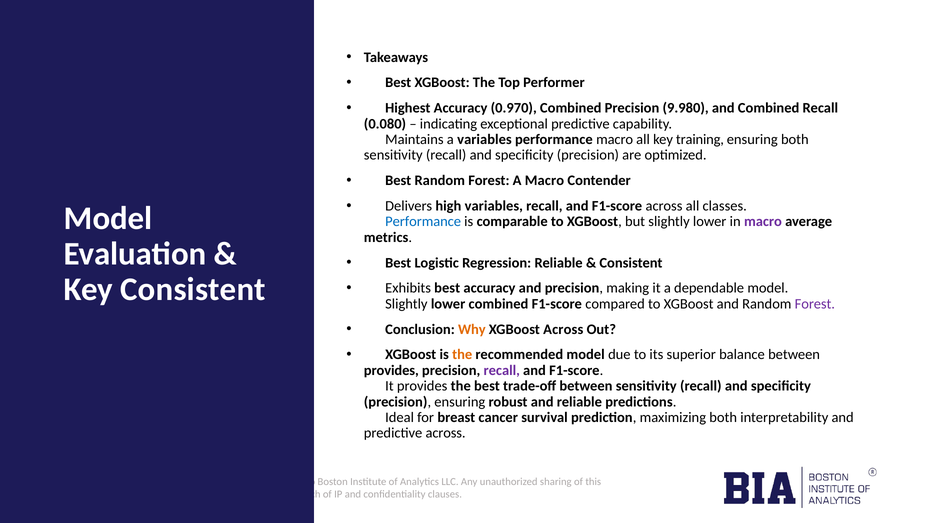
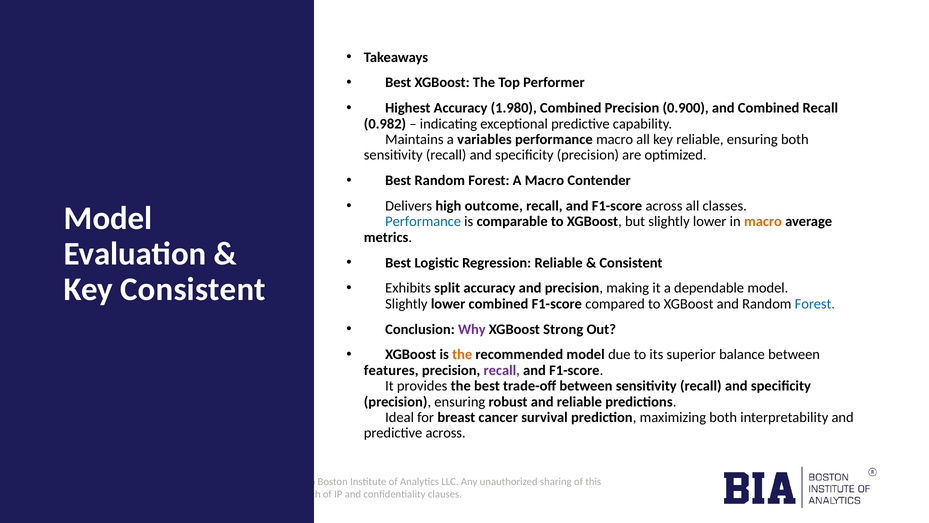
0.970: 0.970 -> 1.980
9.980: 9.980 -> 0.900
0.080: 0.080 -> 0.982
key training: training -> reliable
high variables: variables -> outcome
macro at (763, 221) colour: purple -> orange
best at (447, 288): best -> split
Forest at (815, 304) colour: purple -> blue
Why colour: orange -> purple
XGBoost Across: Across -> Strong
provides at (391, 370): provides -> features
